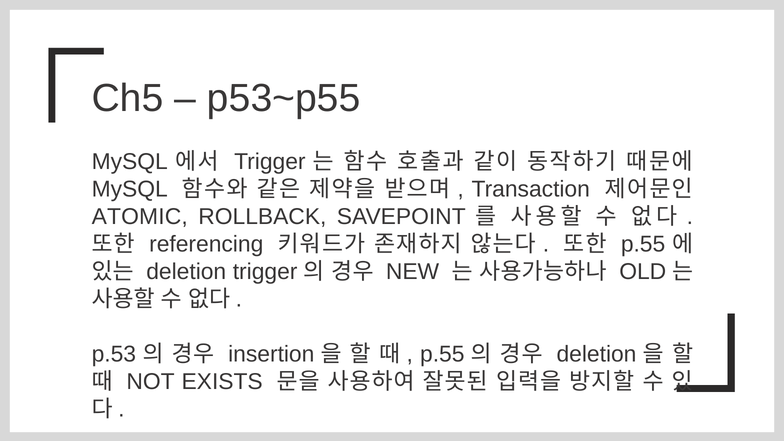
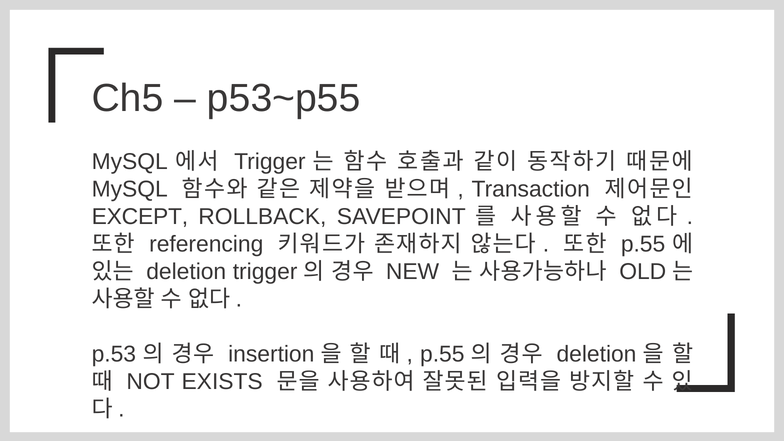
ATOMIC: ATOMIC -> EXCEPT
